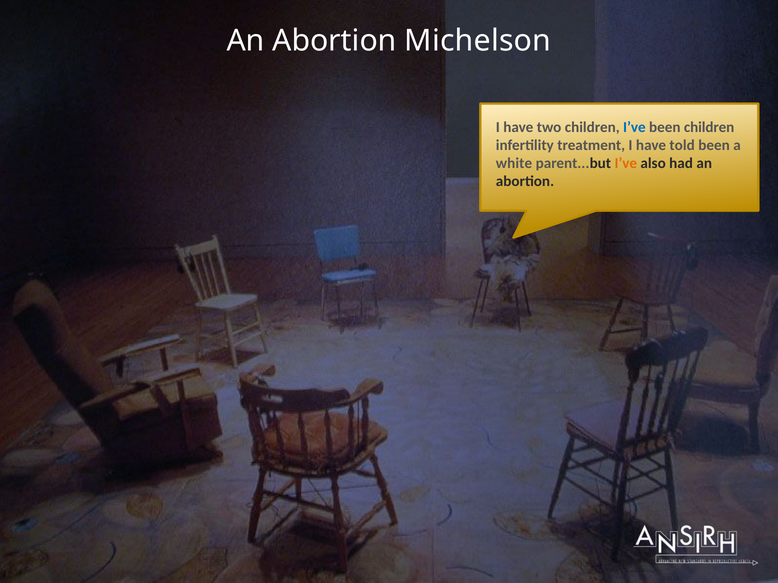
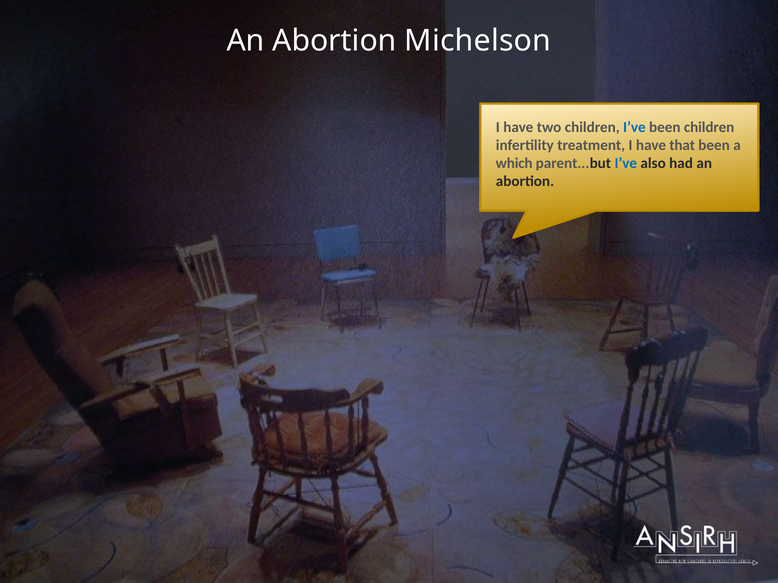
told: told -> that
white: white -> which
I’ve at (626, 164) colour: orange -> blue
